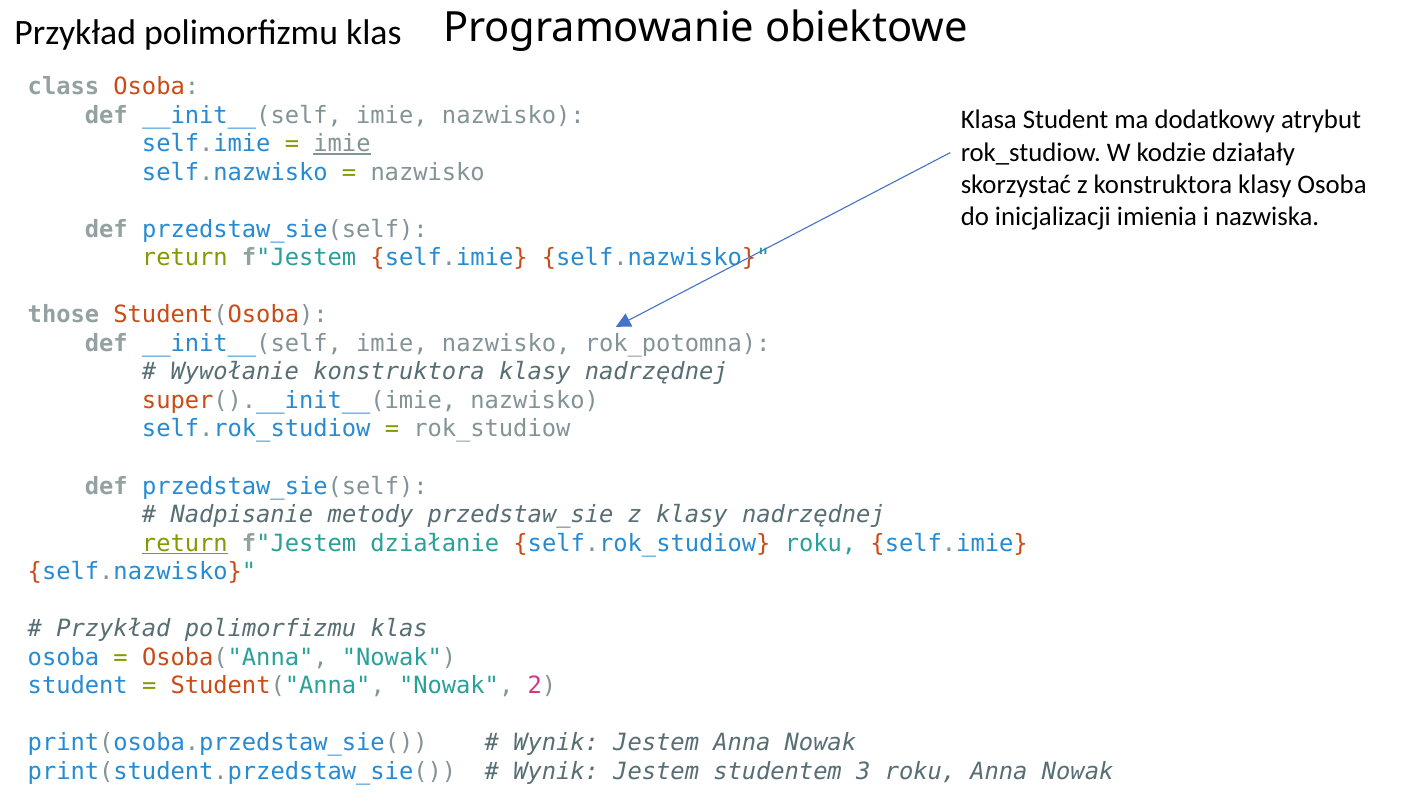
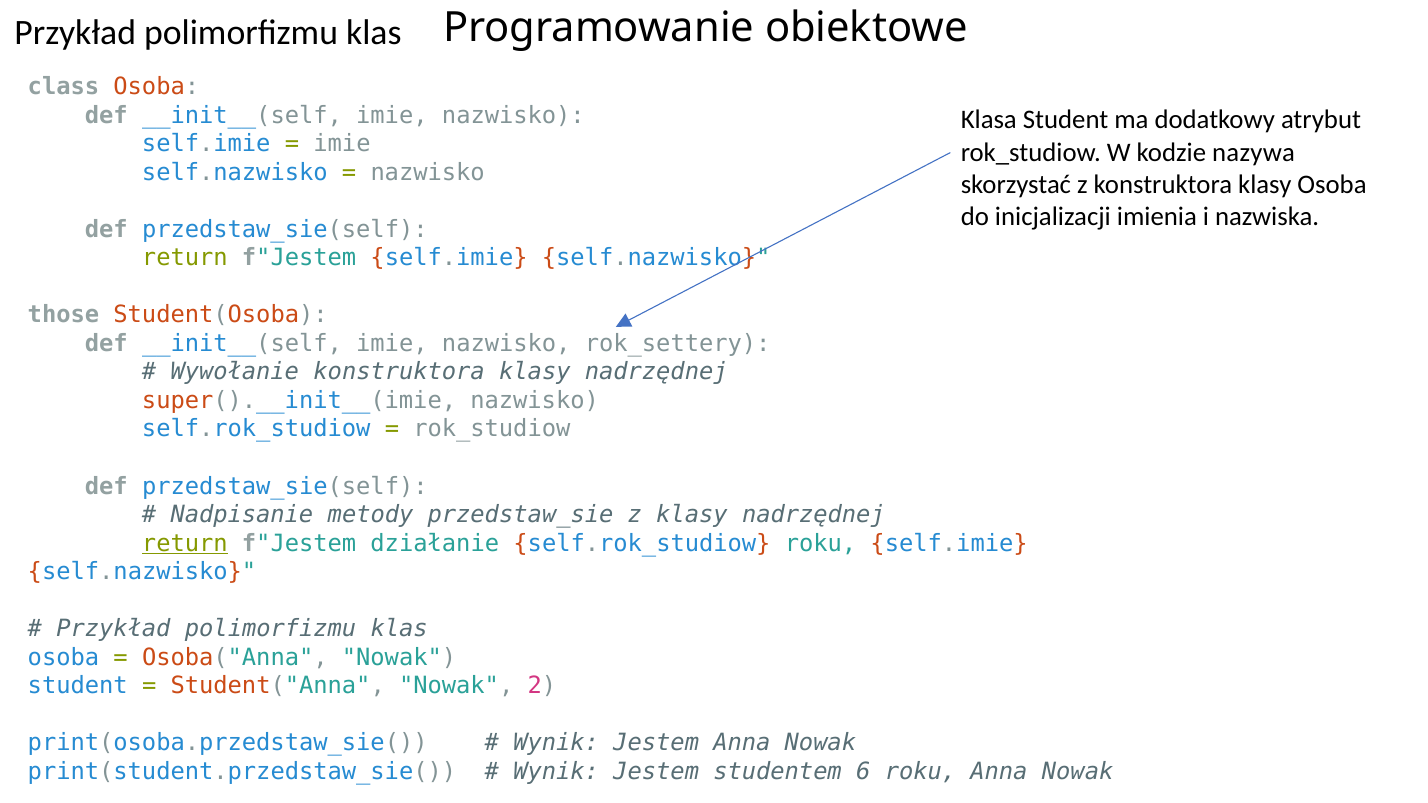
imie at (342, 144) underline: present -> none
działały: działały -> nazywa
rok_potomna: rok_potomna -> rok_settery
3: 3 -> 6
